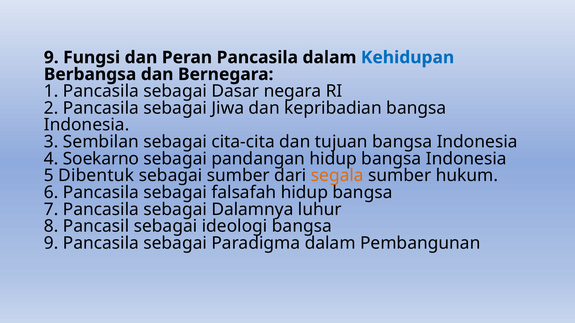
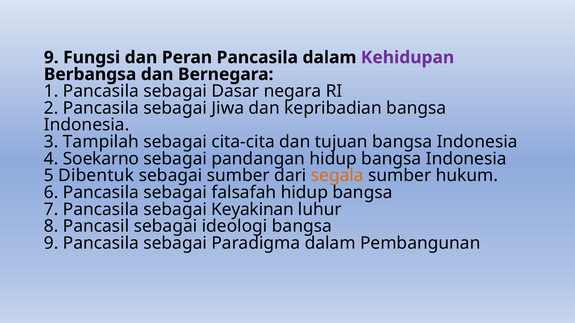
Kehidupan colour: blue -> purple
Sembilan: Sembilan -> Tampilah
Dalamnya: Dalamnya -> Keyakinan
